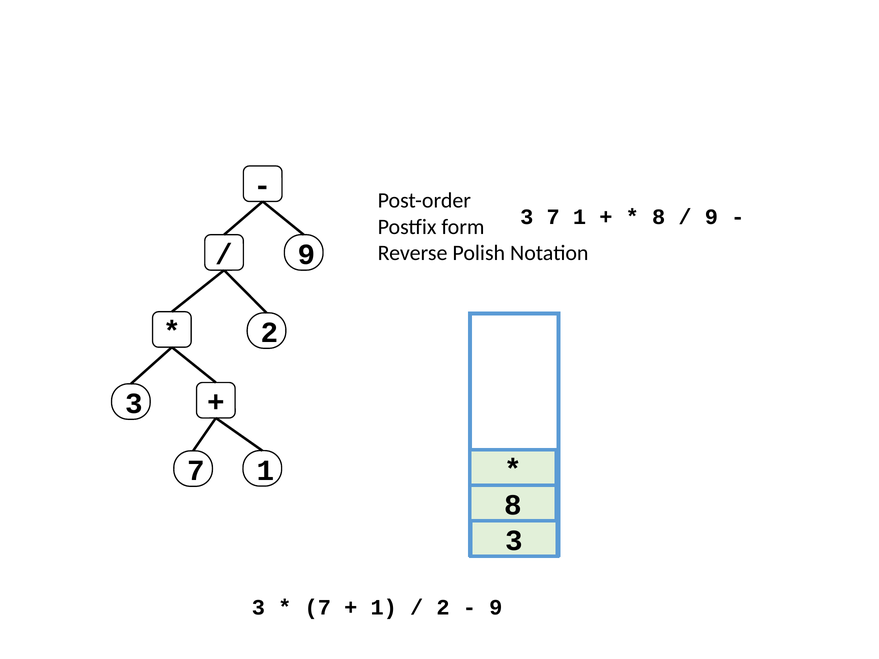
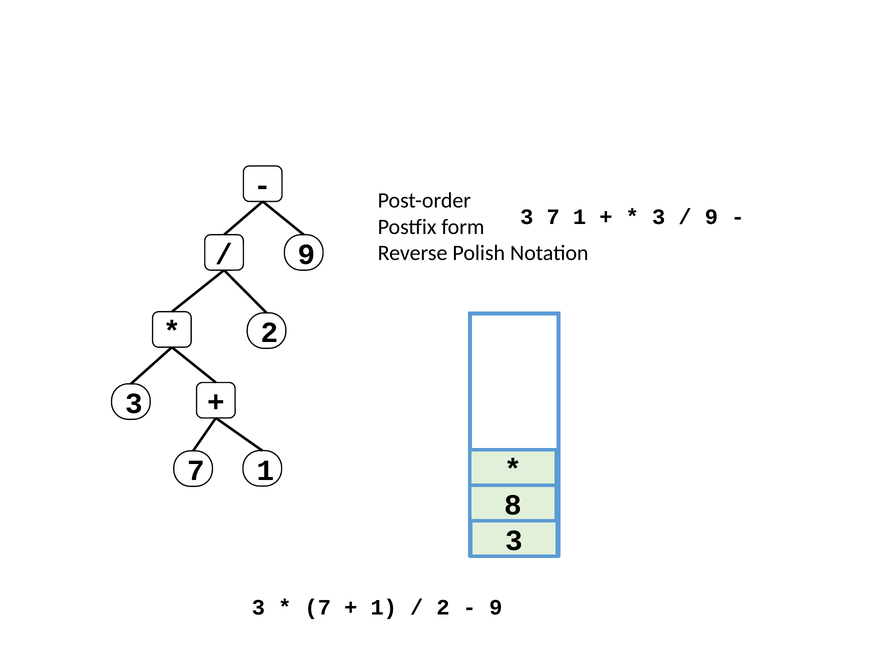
8 at (659, 217): 8 -> 3
